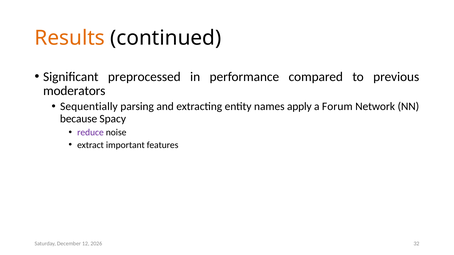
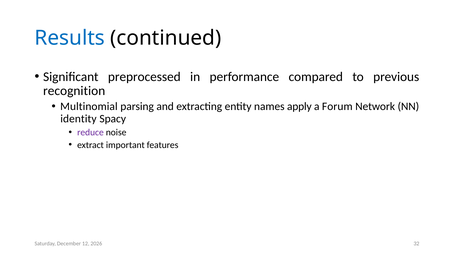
Results colour: orange -> blue
moderators: moderators -> recognition
Sequentially: Sequentially -> Multinomial
because: because -> identity
